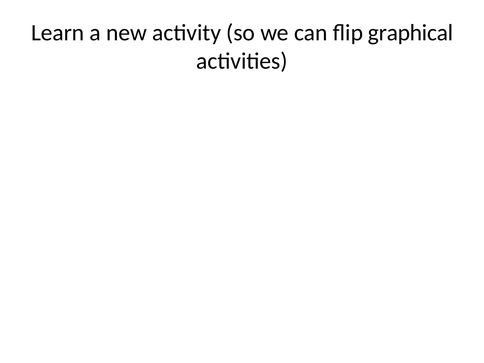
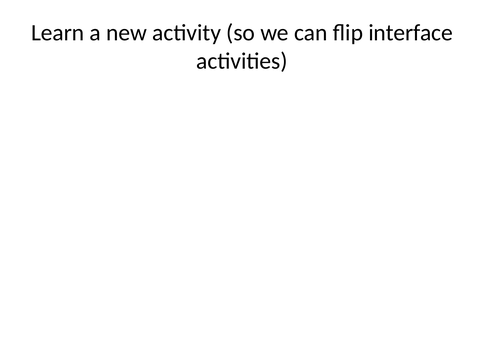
graphical: graphical -> interface
